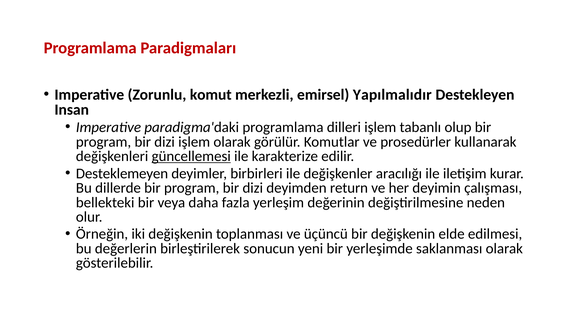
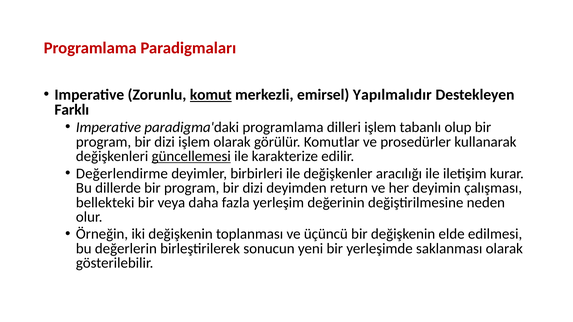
komut underline: none -> present
Insan: Insan -> Farklı
Desteklemeyen: Desteklemeyen -> Değerlendirme
